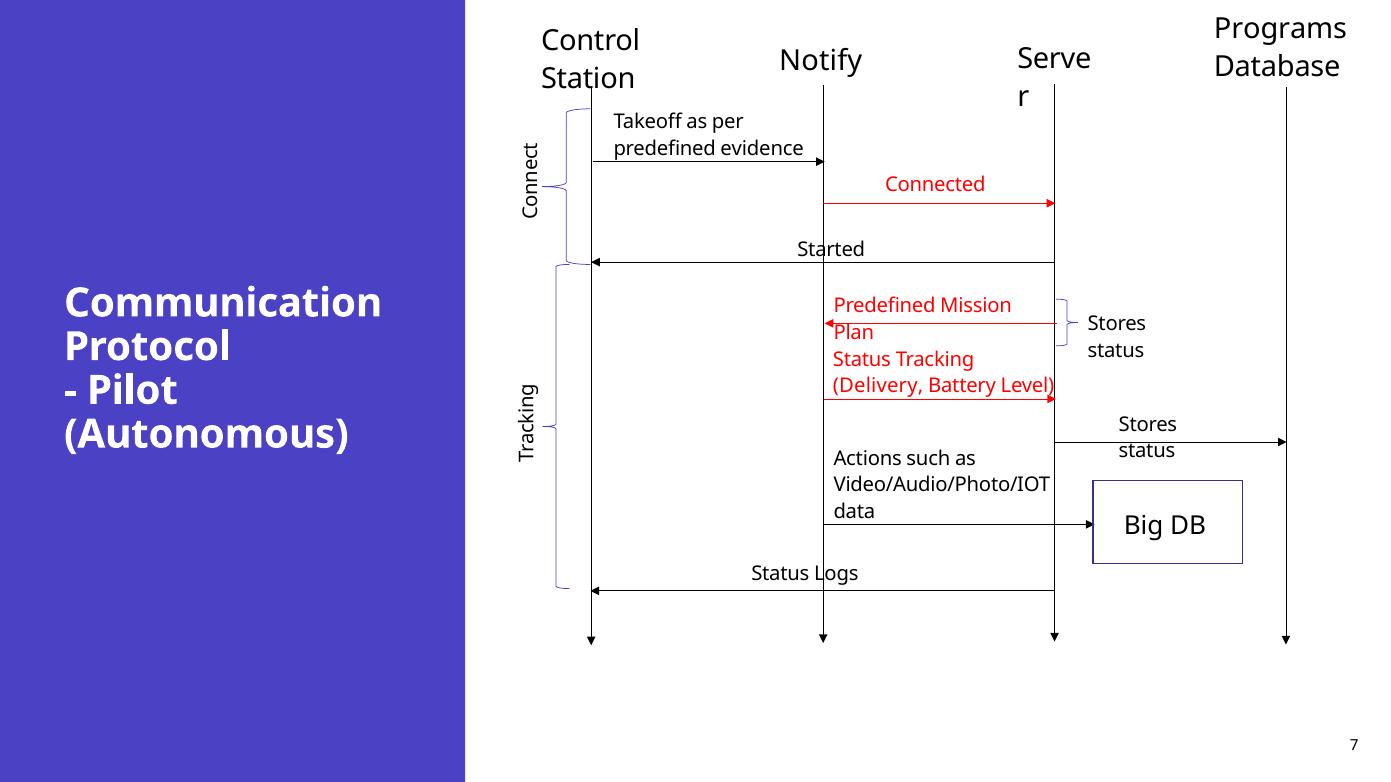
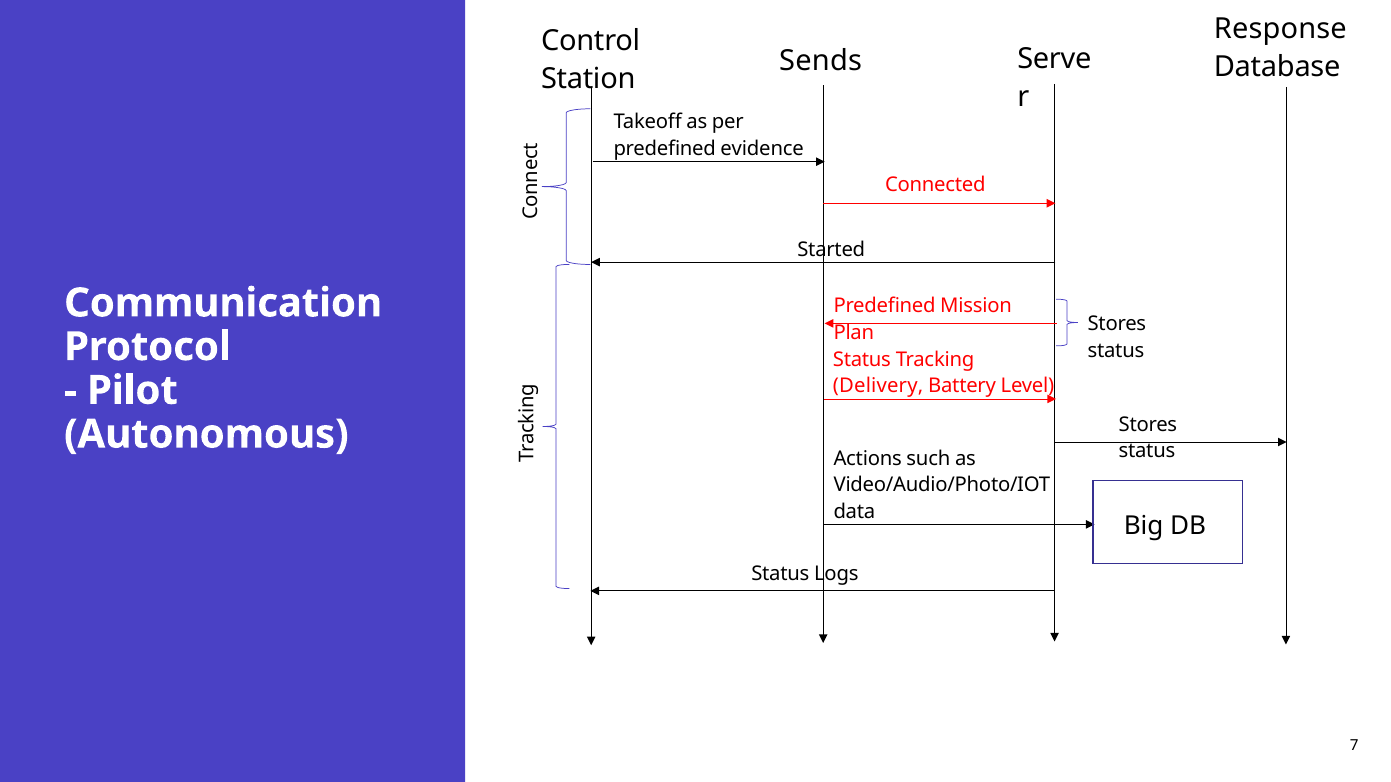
Programs: Programs -> Response
Notify: Notify -> Sends
